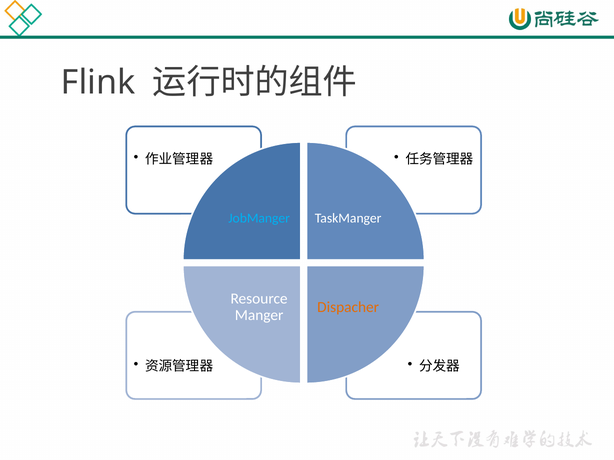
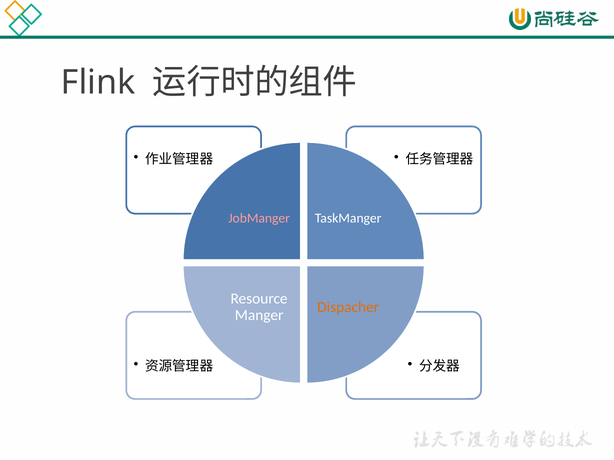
JobManger colour: light blue -> pink
